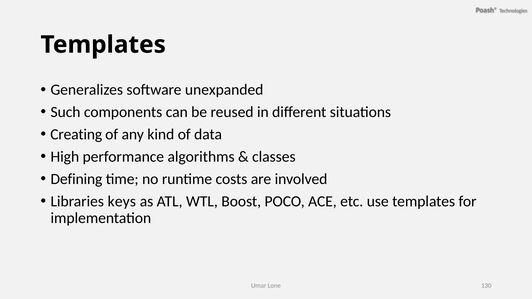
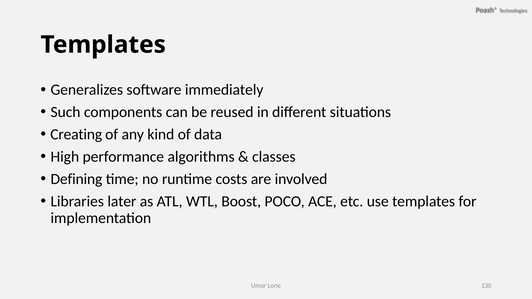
unexpanded: unexpanded -> immediately
keys: keys -> later
